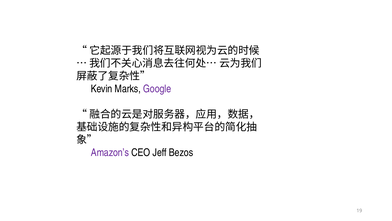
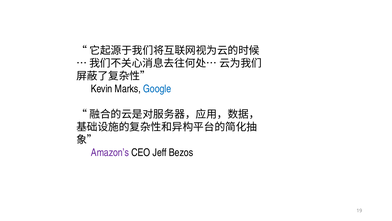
Google colour: purple -> blue
